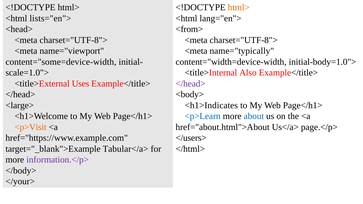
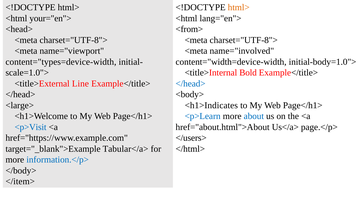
lists="en">: lists="en"> -> your="en">
name="typically: name="typically -> name="involved
content="some=device-width: content="some=device-width -> content="types=device-width
Also: Also -> Bold
Uses: Uses -> Line
</head> at (191, 84) colour: purple -> blue
<p>Visit colour: orange -> blue
information.</p> colour: purple -> blue
</your>: </your> -> </item>
